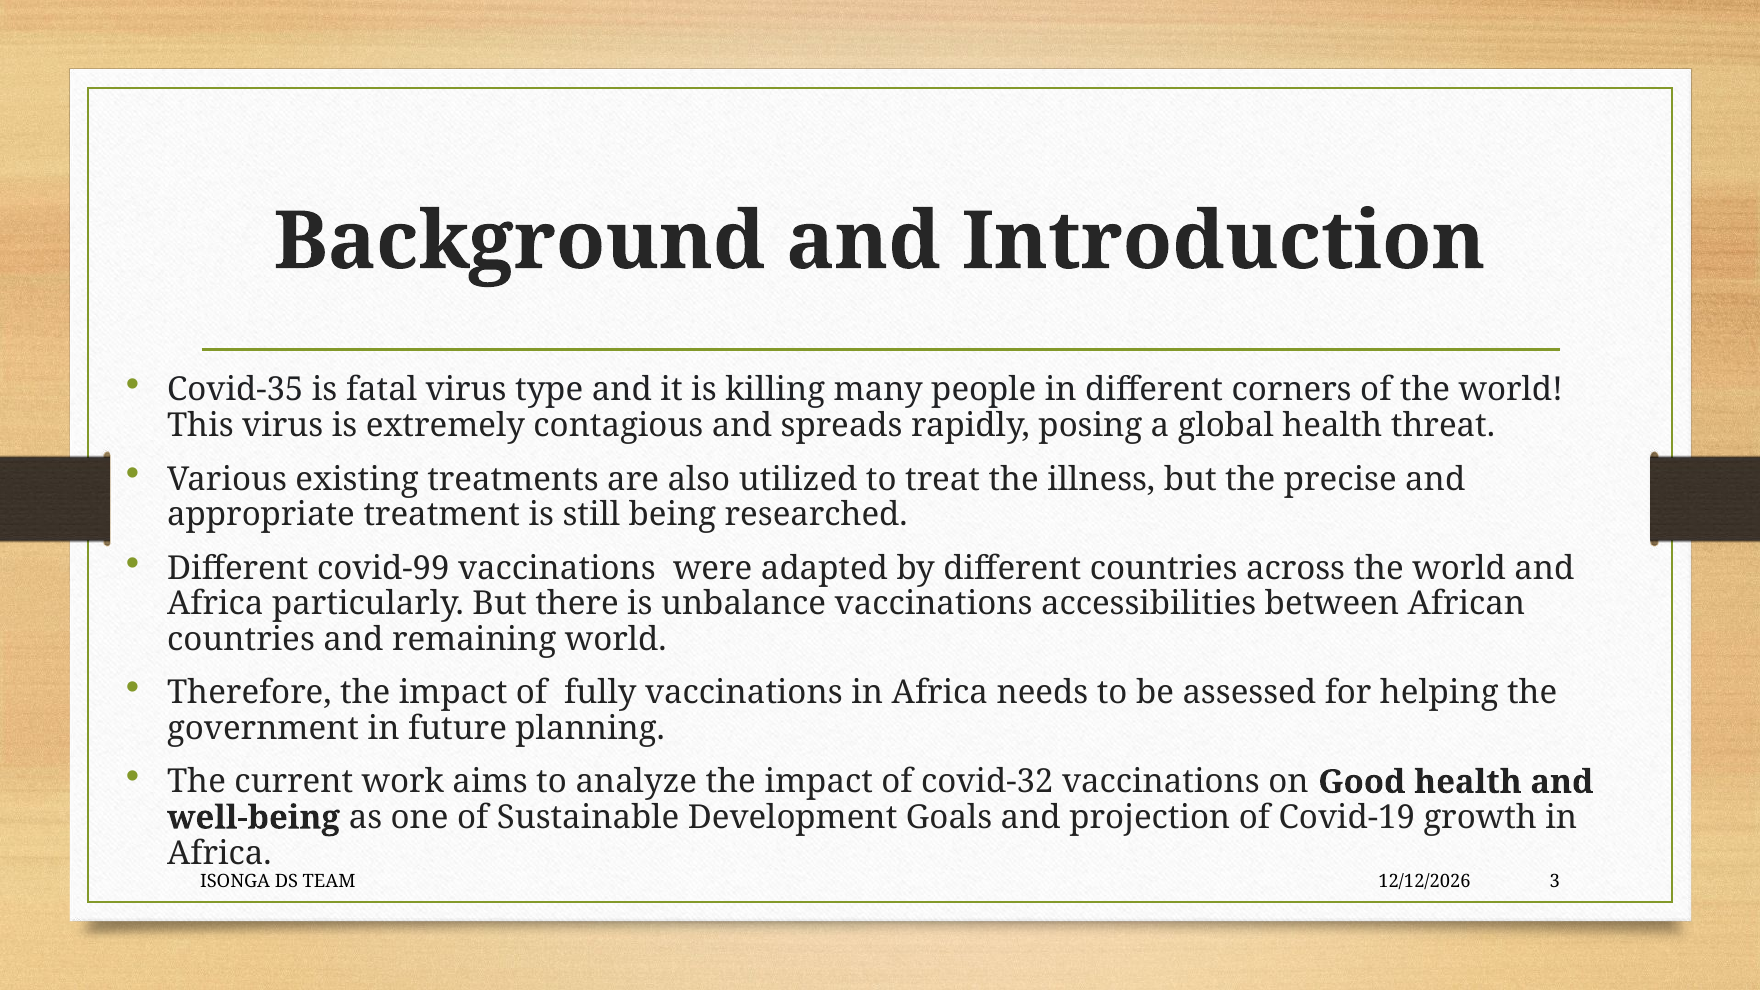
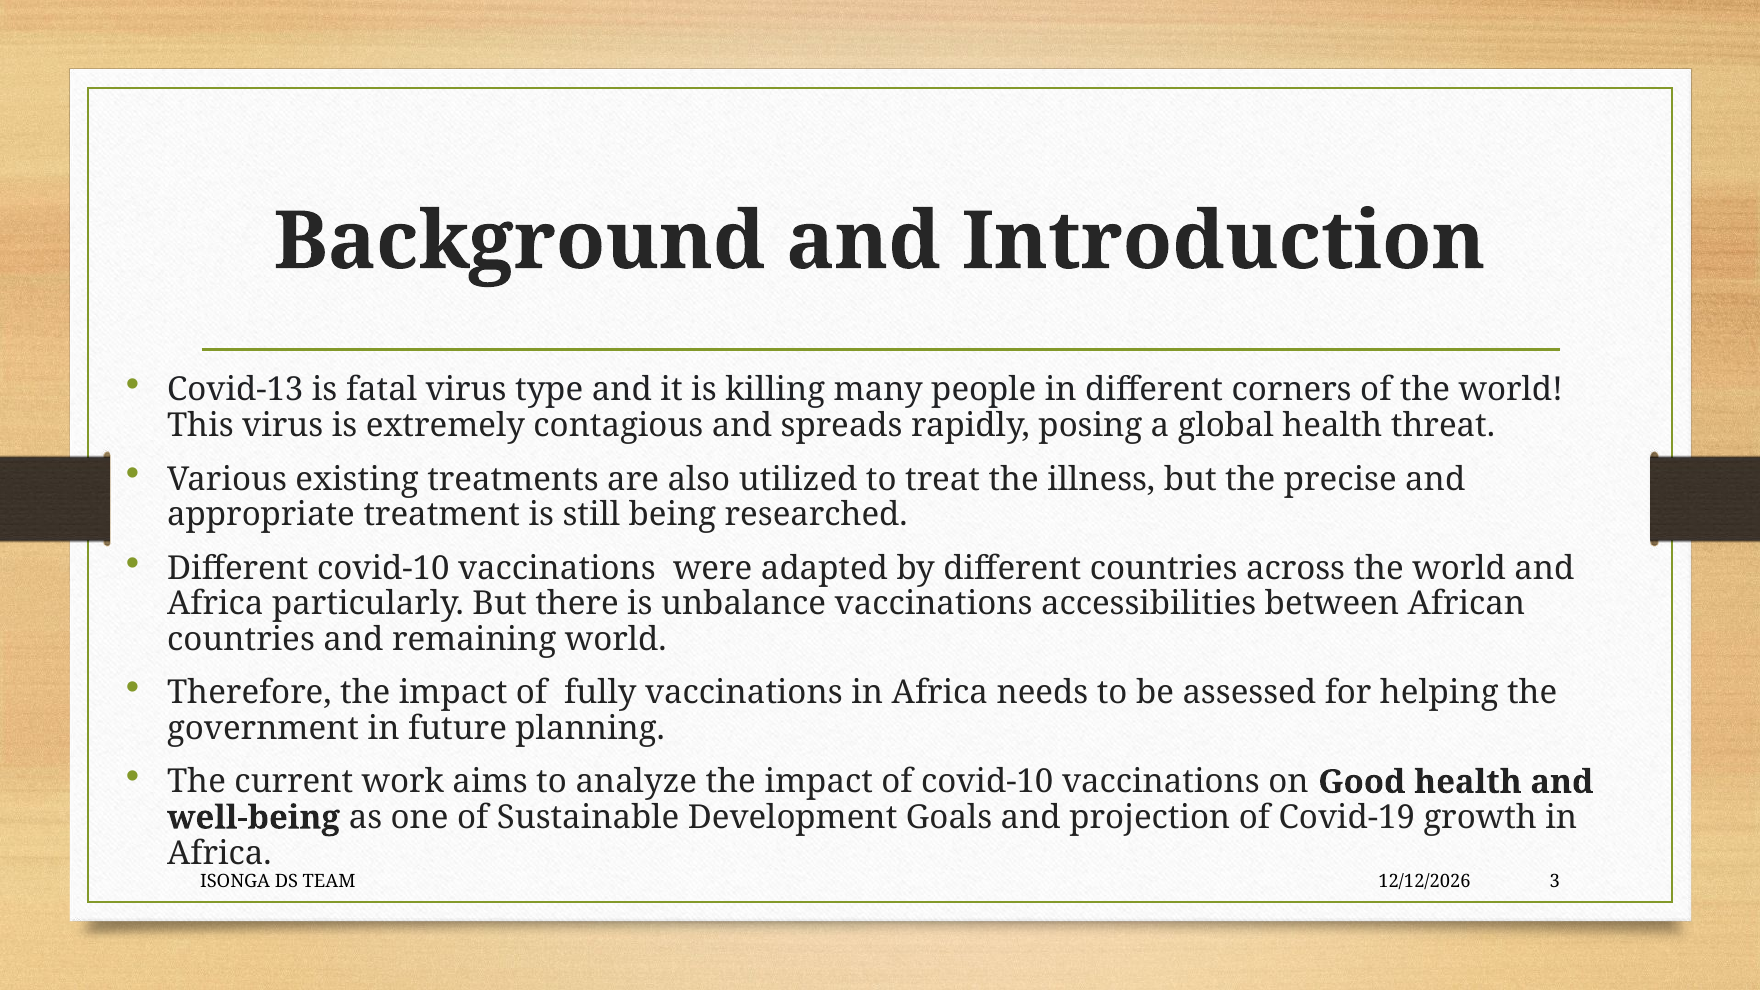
Covid-35: Covid-35 -> Covid-13
Different covid-99: covid-99 -> covid-10
of covid-32: covid-32 -> covid-10
